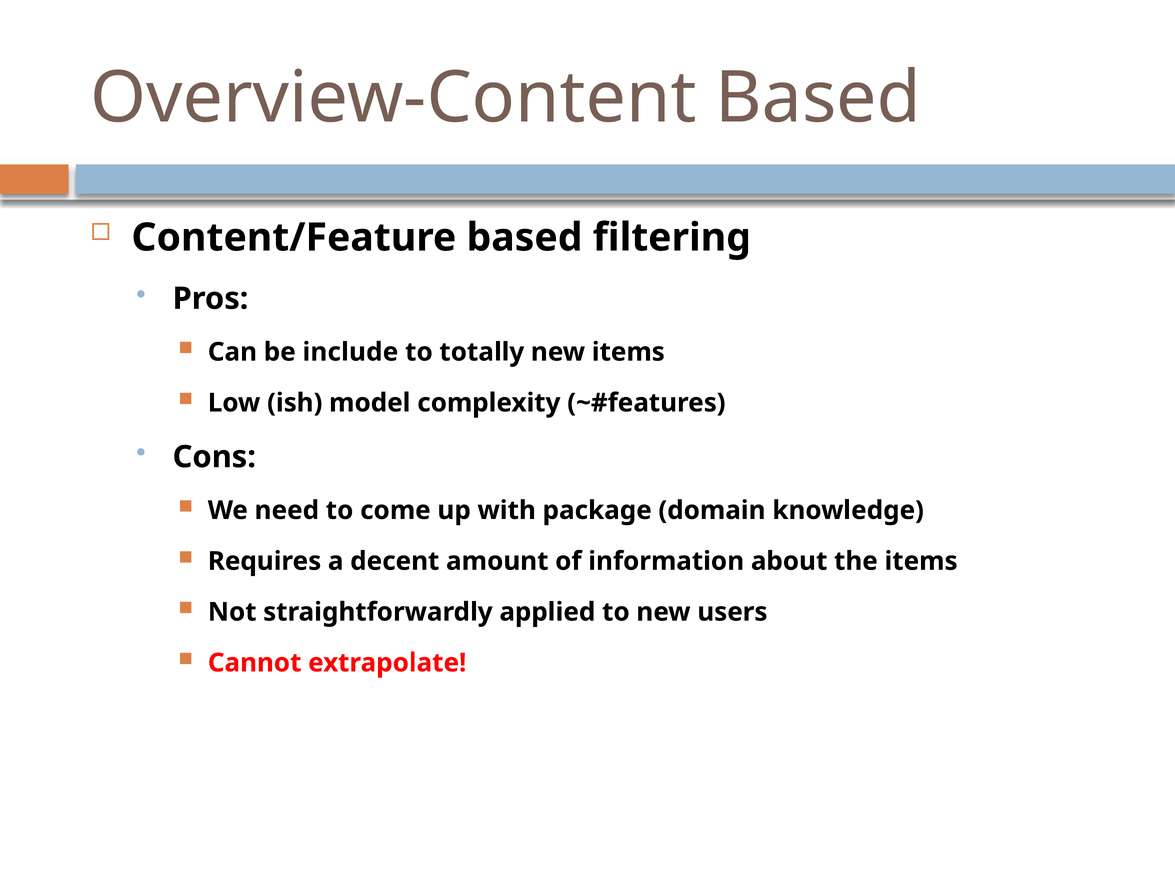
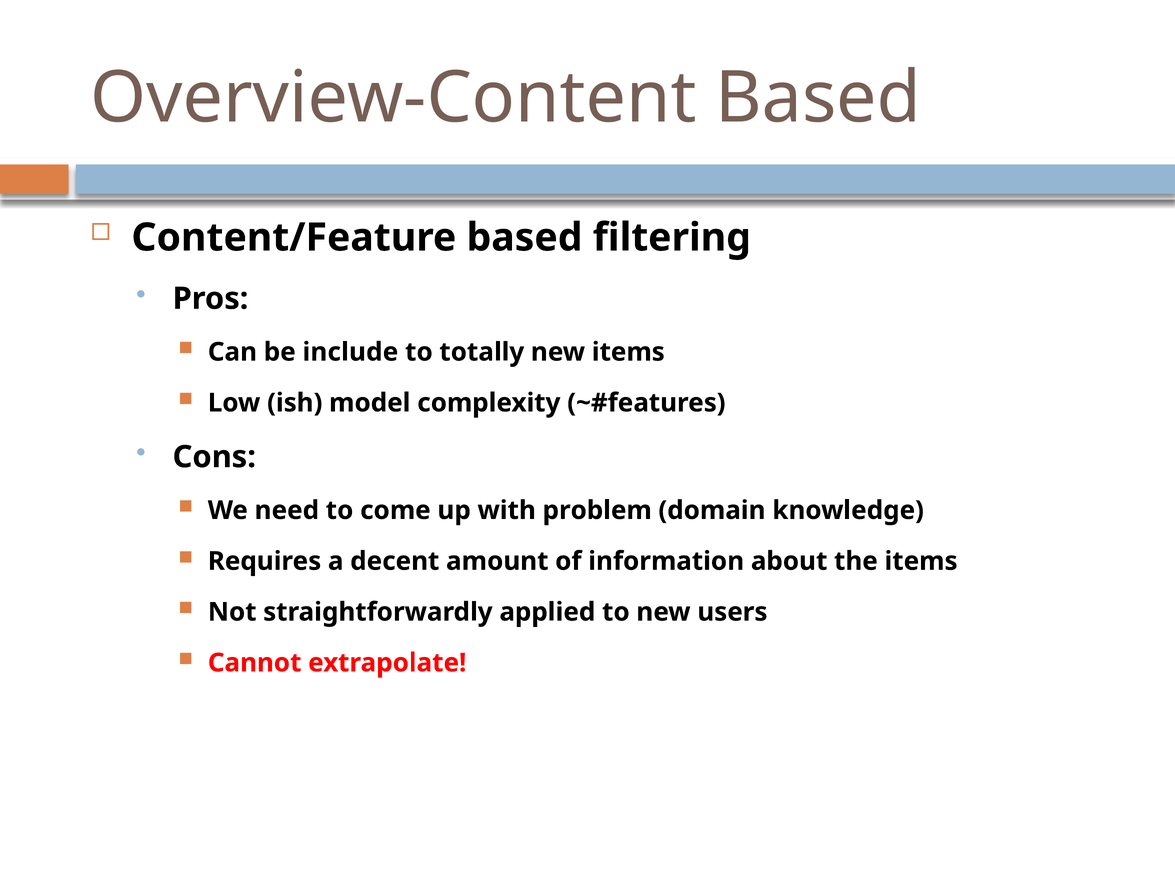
package: package -> problem
